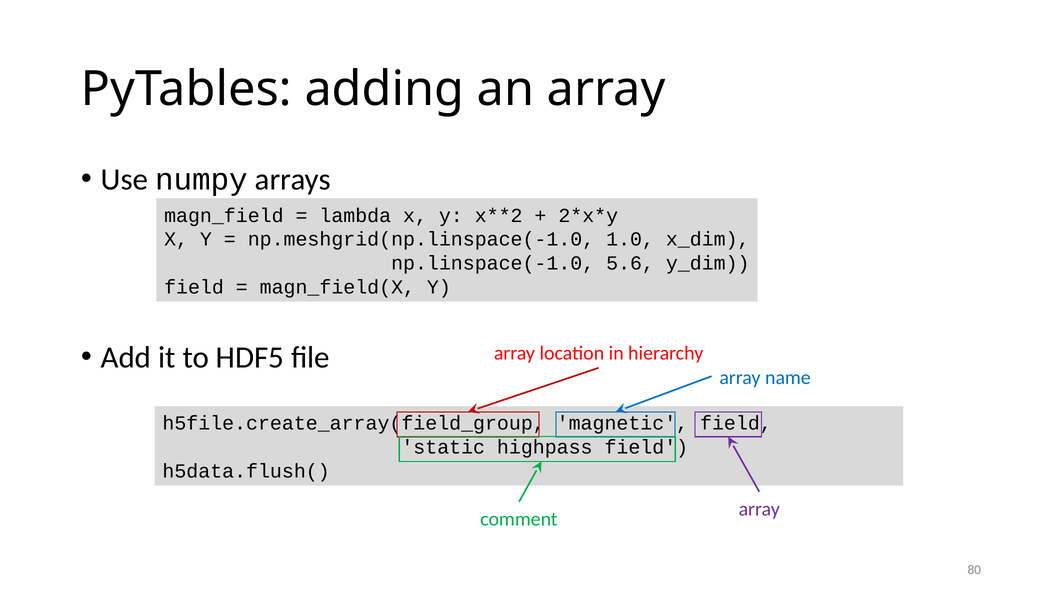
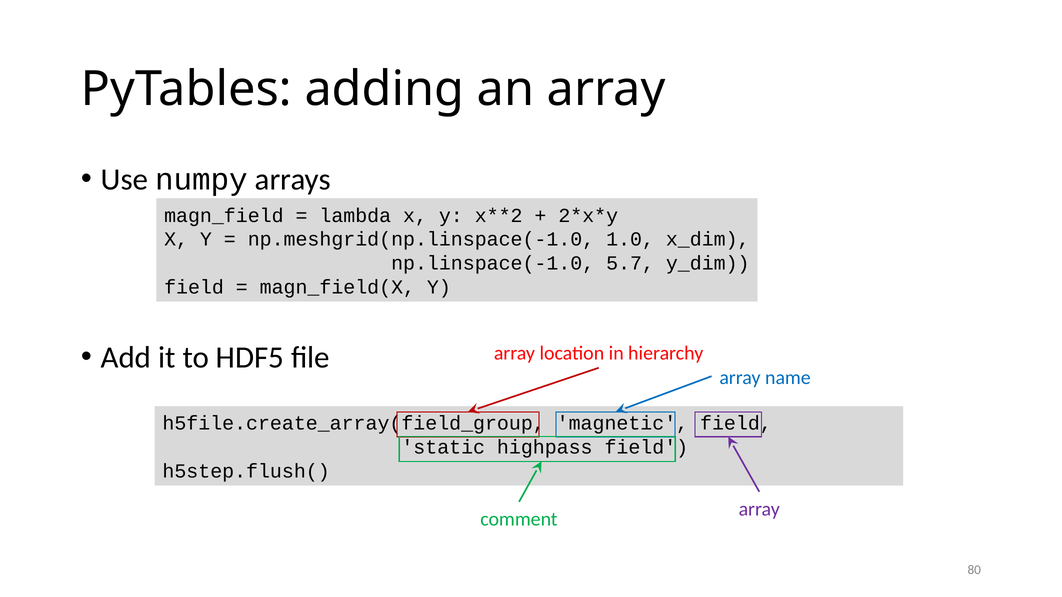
5.6: 5.6 -> 5.7
h5data.flush(: h5data.flush( -> h5step.flush(
